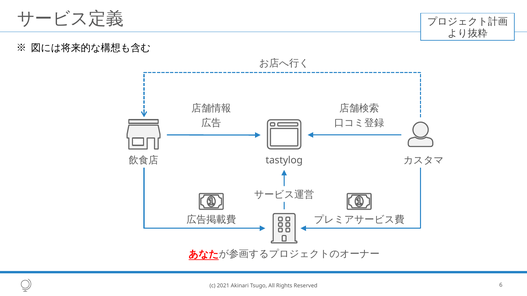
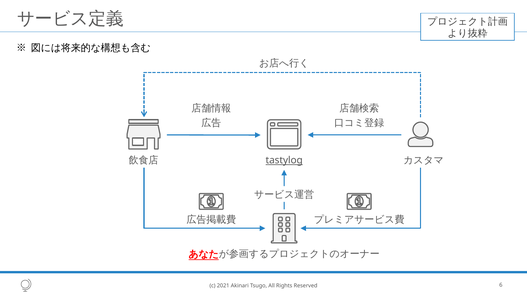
tastylog underline: none -> present
